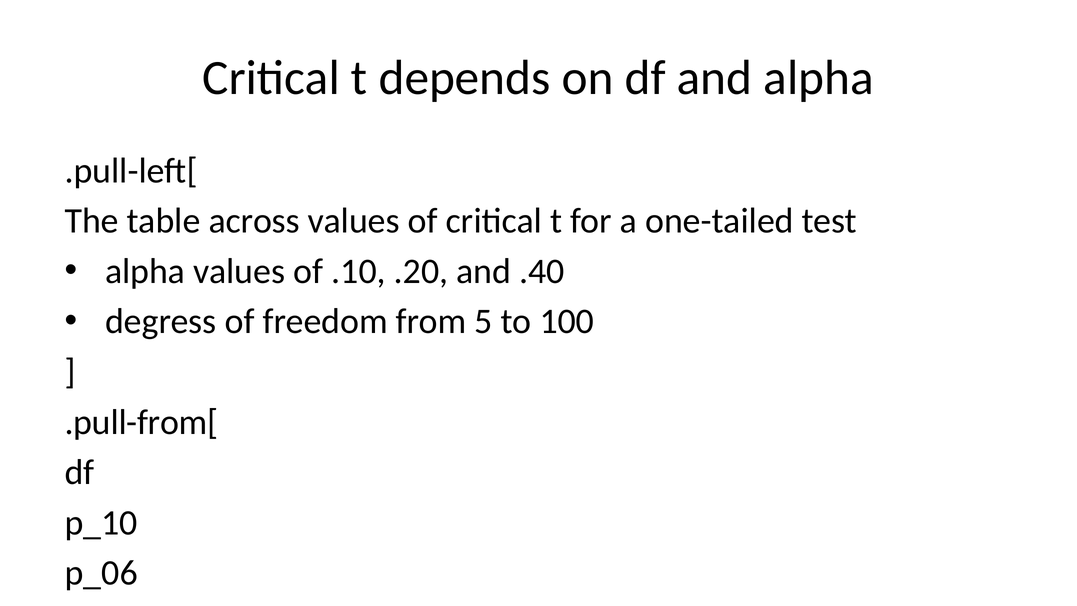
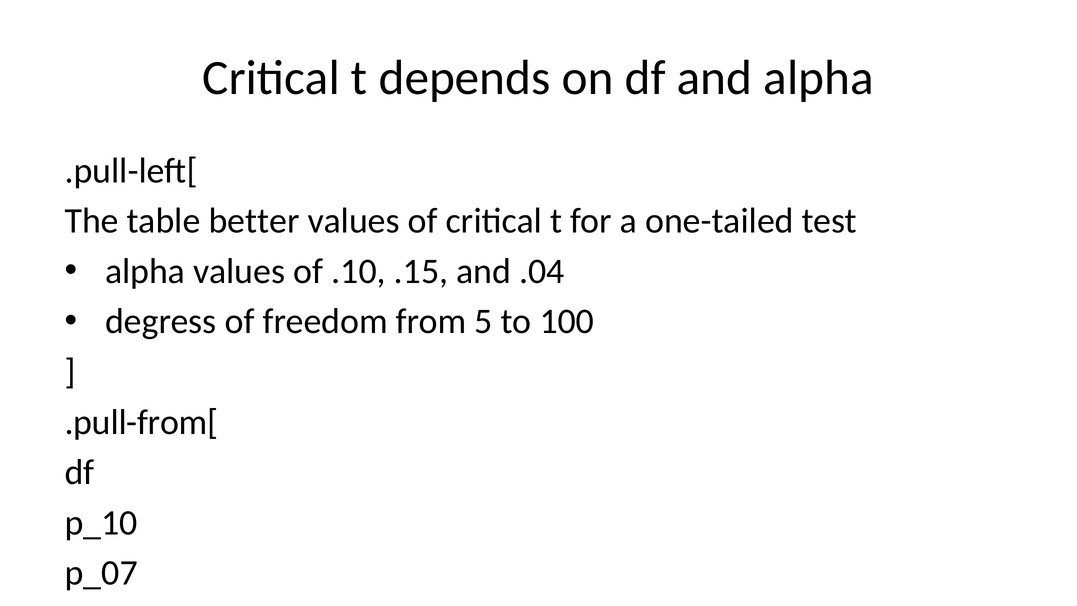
across: across -> better
.20: .20 -> .15
.40: .40 -> .04
p_06: p_06 -> p_07
